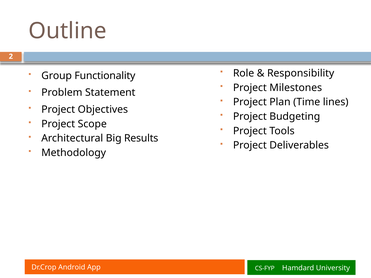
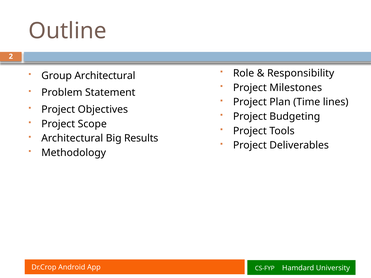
Group Functionality: Functionality -> Architectural
